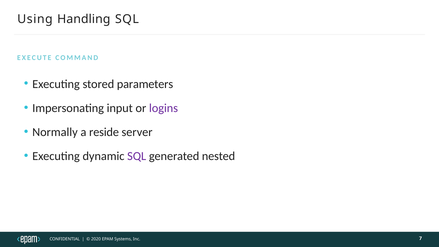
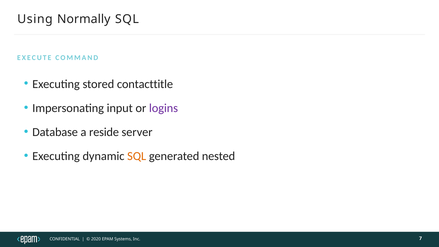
Handling: Handling -> Normally
parameters: parameters -> contacttitle
Normally: Normally -> Database
SQL at (137, 156) colour: purple -> orange
